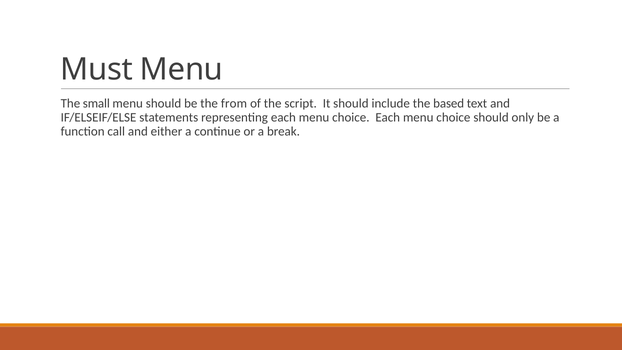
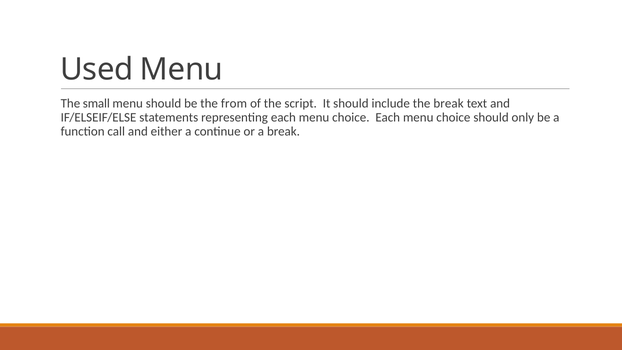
Must: Must -> Used
the based: based -> break
